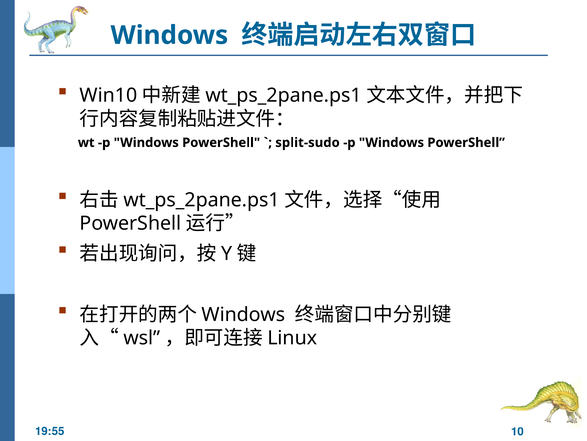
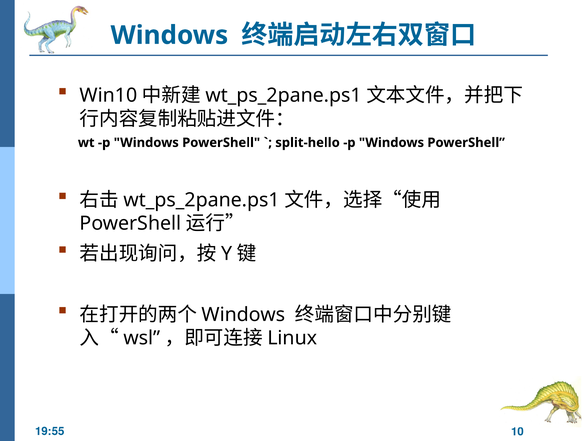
split-sudo: split-sudo -> split-hello
